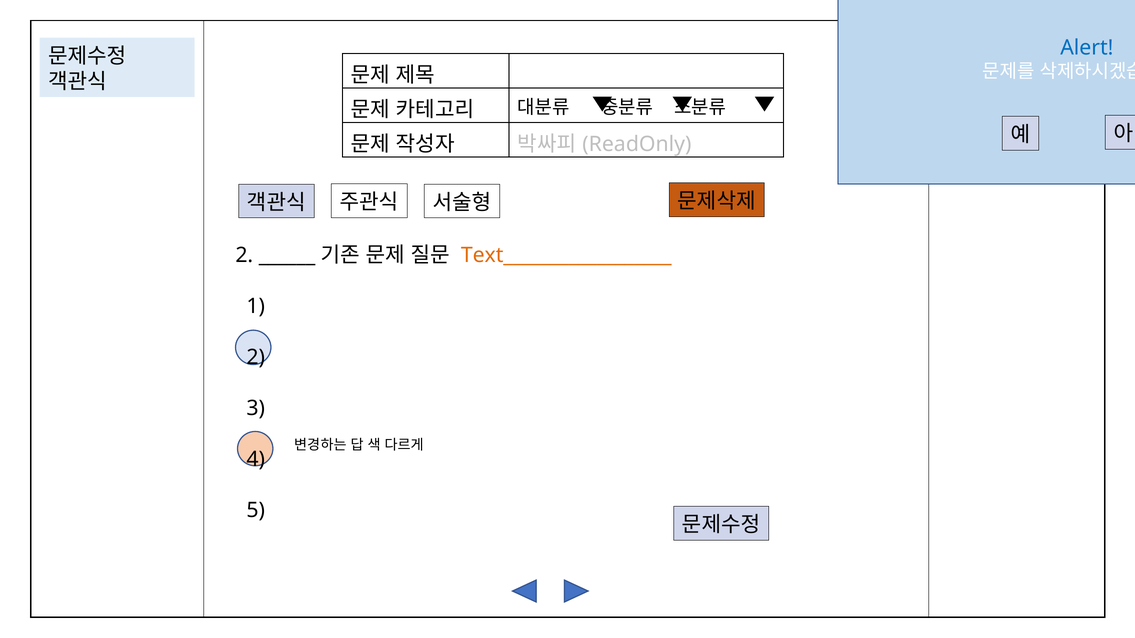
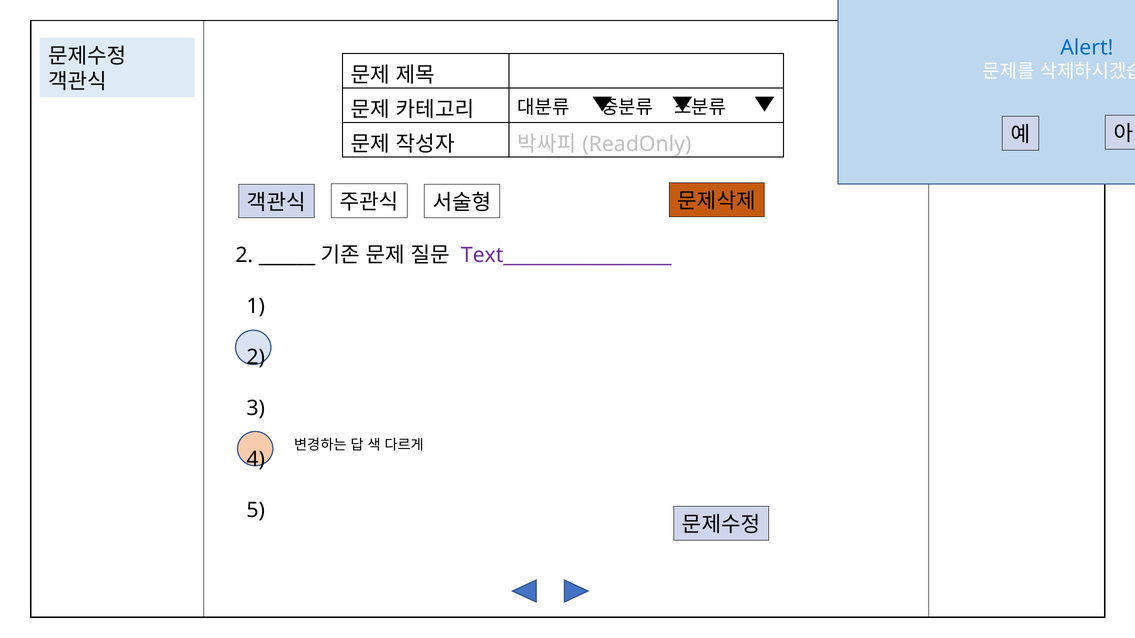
Text__________________ colour: orange -> purple
